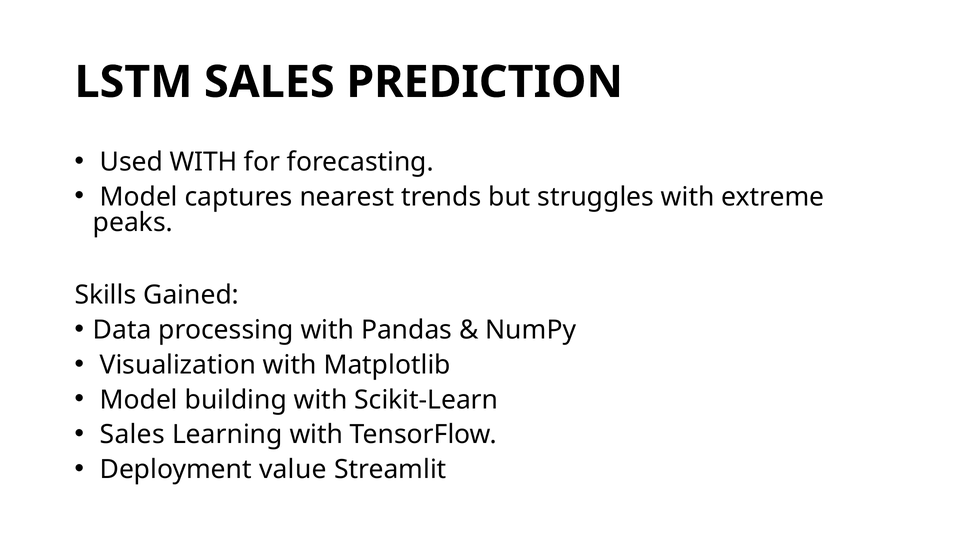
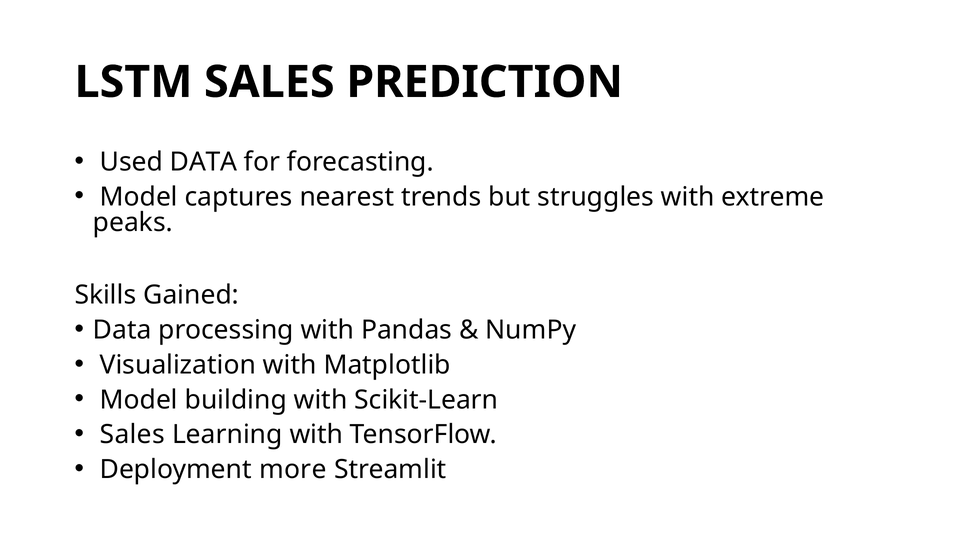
Used WITH: WITH -> DATA
value: value -> more
